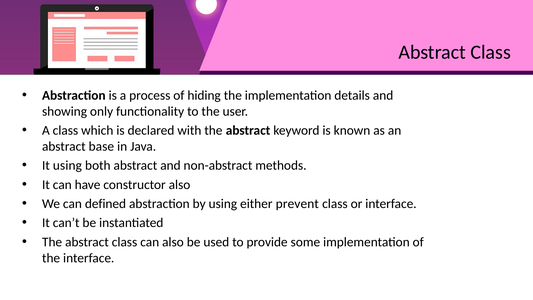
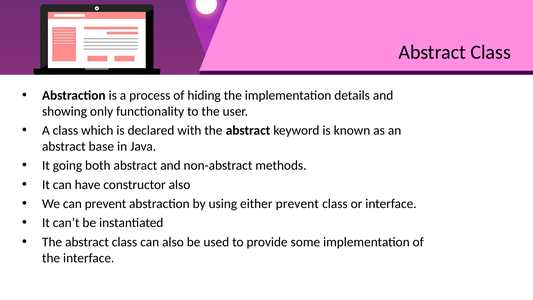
It using: using -> going
can defined: defined -> prevent
